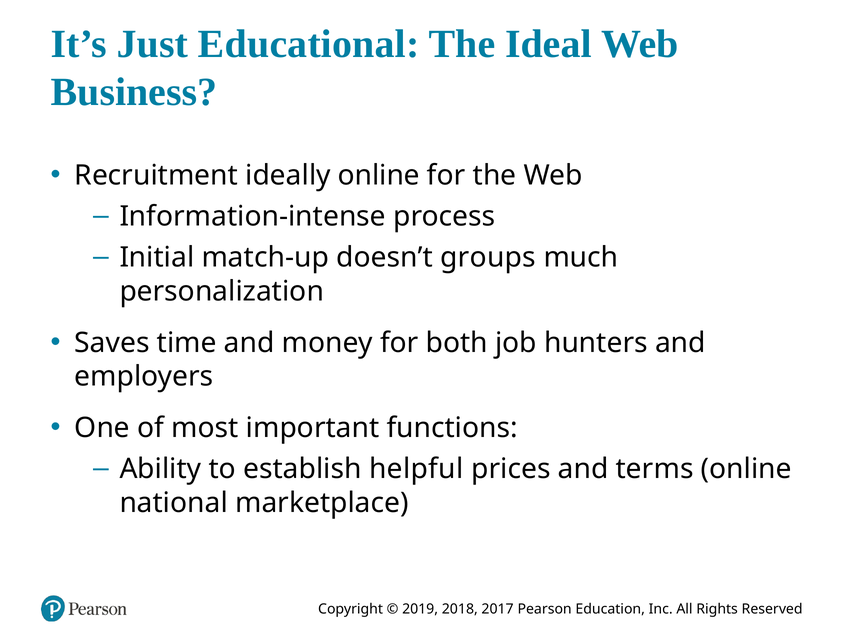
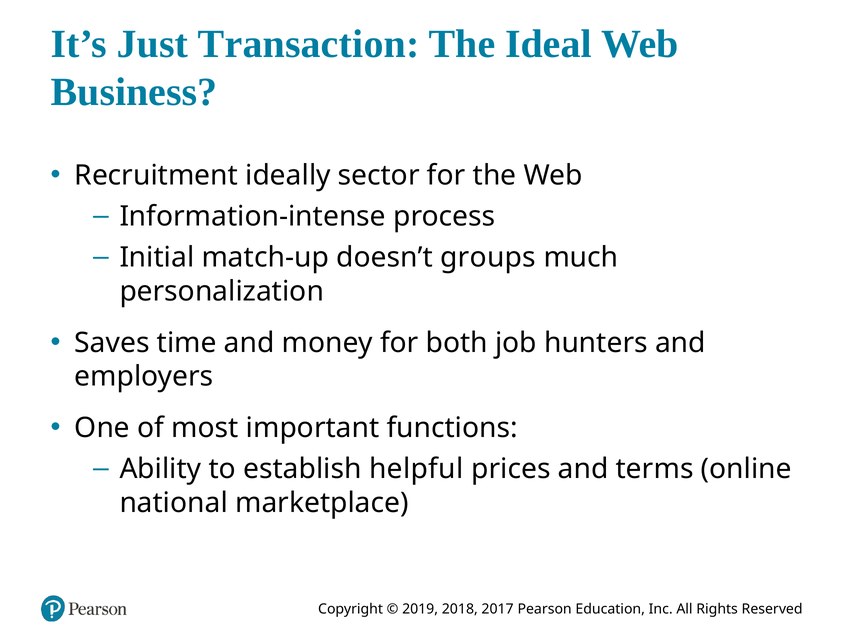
Educational: Educational -> Transaction
ideally online: online -> sector
